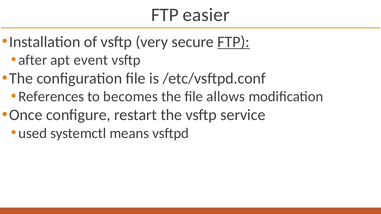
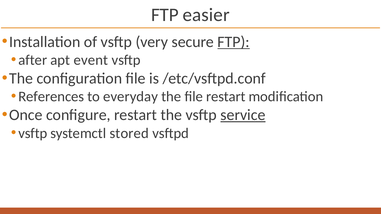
becomes: becomes -> everyday
file allows: allows -> restart
service underline: none -> present
used at (33, 133): used -> vsftp
means: means -> stored
